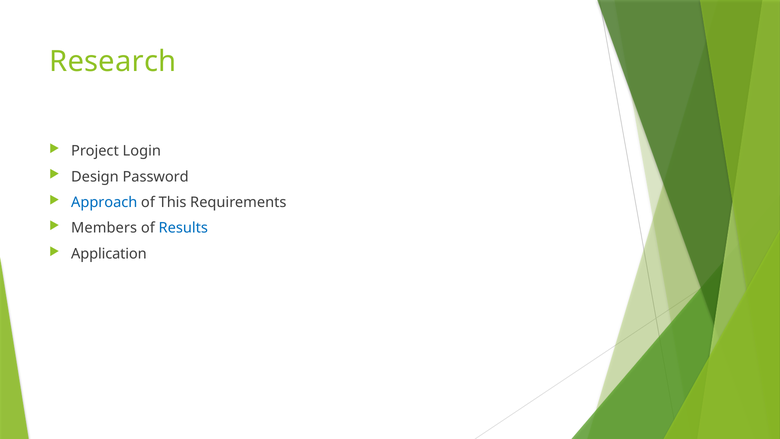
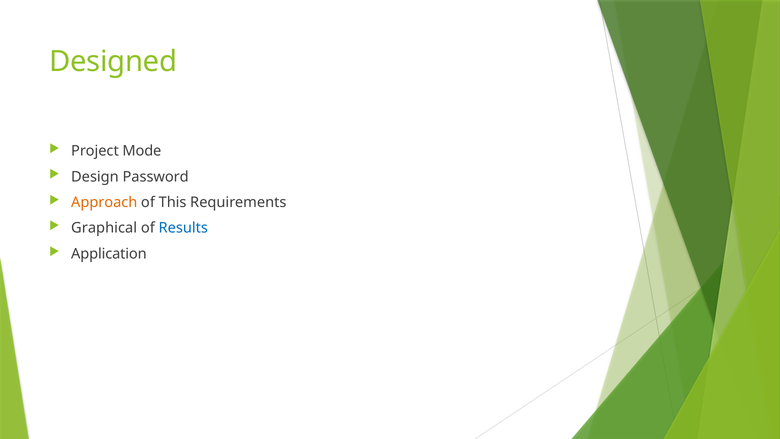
Research: Research -> Designed
Login: Login -> Mode
Approach colour: blue -> orange
Members: Members -> Graphical
